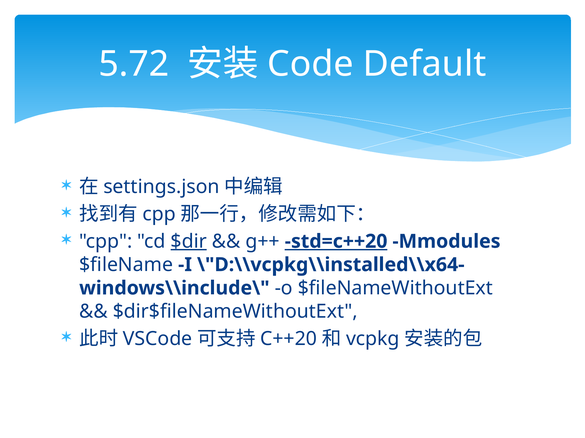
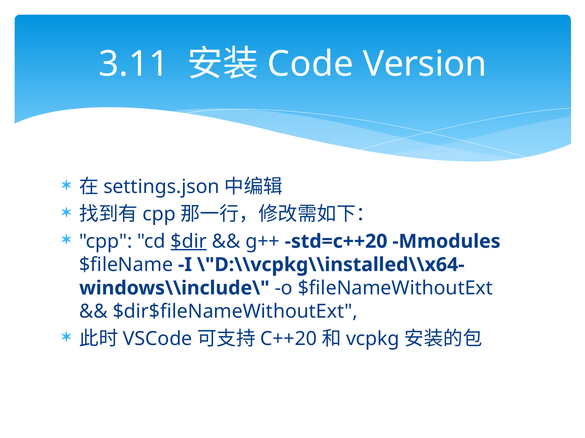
5.72: 5.72 -> 3.11
Default: Default -> Version
std=c++20 underline: present -> none
